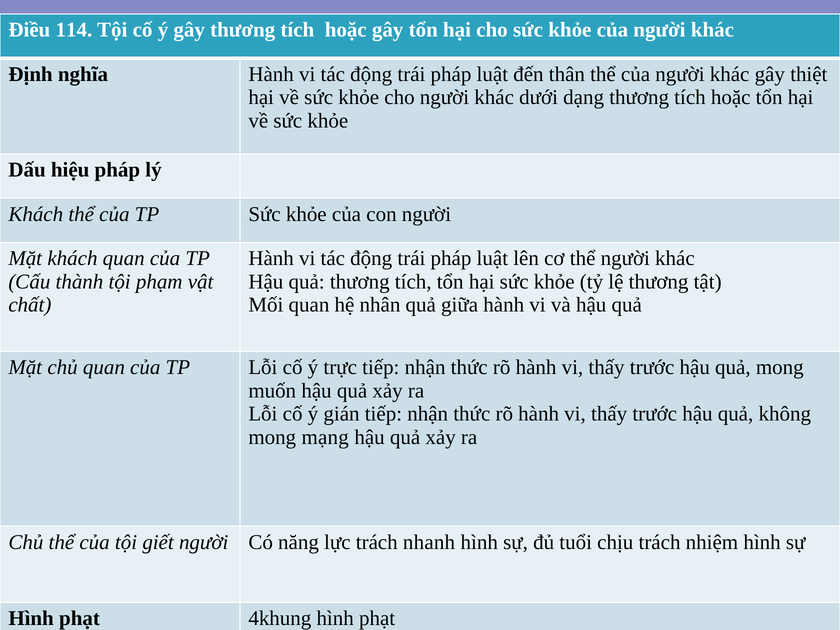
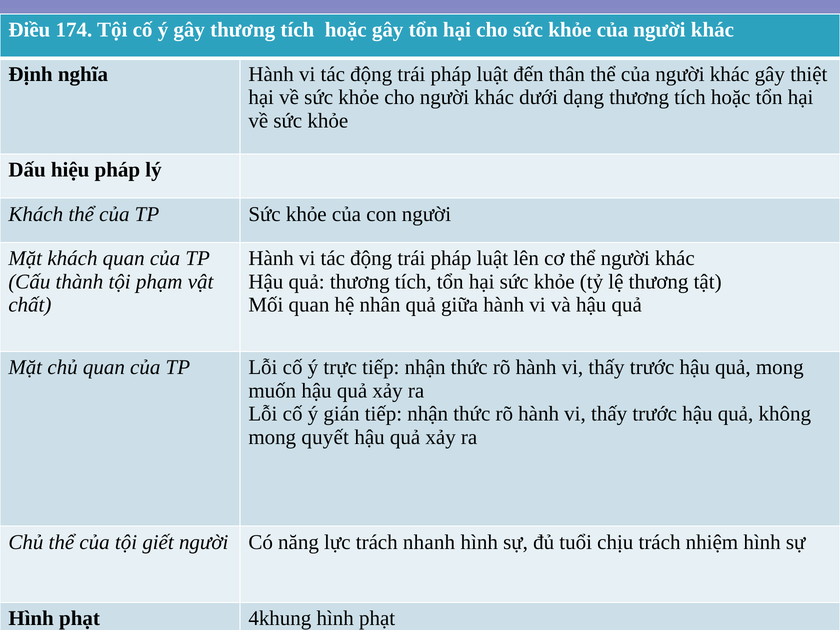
114: 114 -> 174
mạng: mạng -> quyết
